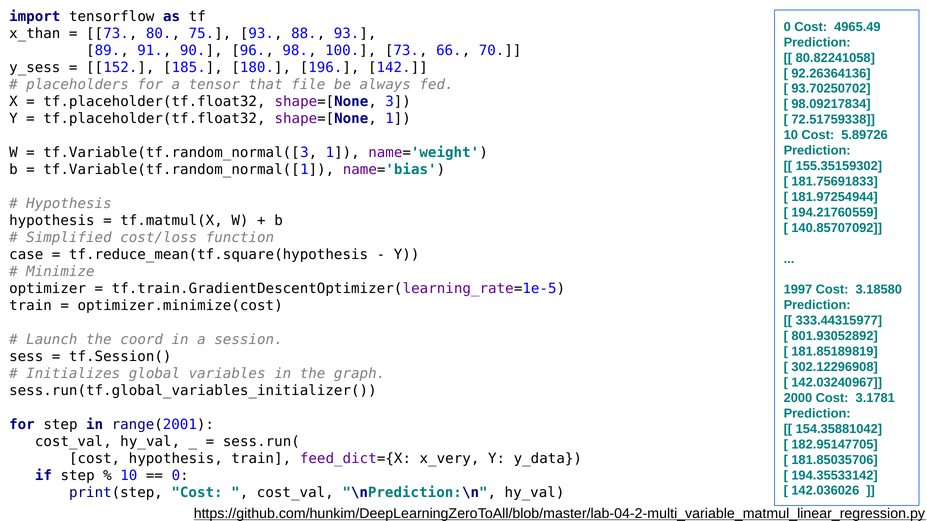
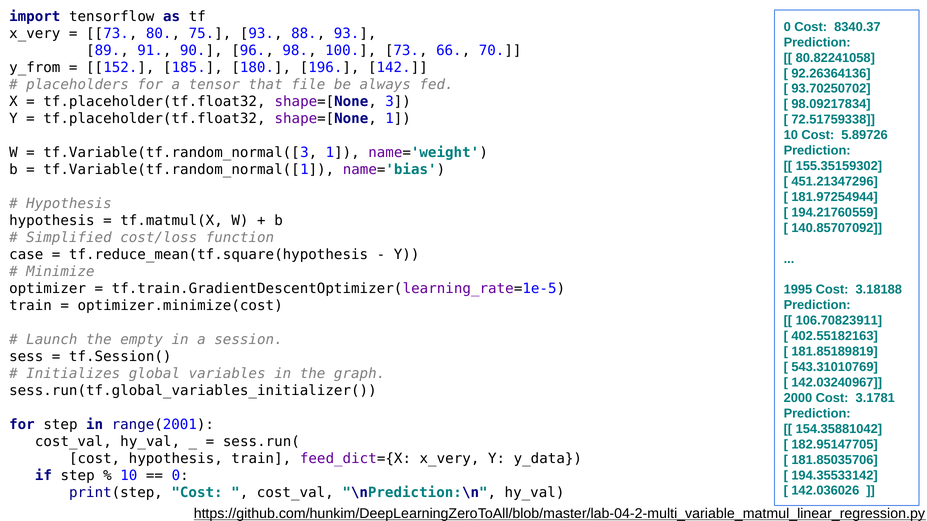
4965.49: 4965.49 -> 8340.37
x_than at (35, 34): x_than -> x_very
y_sess: y_sess -> y_from
181.75691833: 181.75691833 -> 451.21347296
1997: 1997 -> 1995
3.18580: 3.18580 -> 3.18188
333.44315977: 333.44315977 -> 106.70823911
801.93052892: 801.93052892 -> 402.55182163
coord: coord -> empty
302.12296908: 302.12296908 -> 543.31010769
